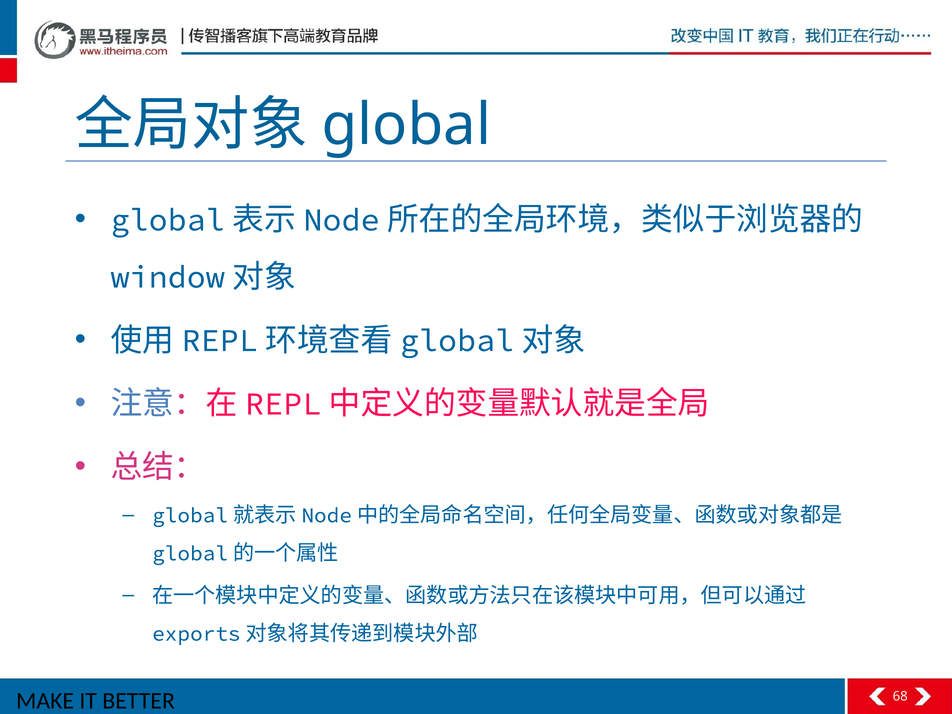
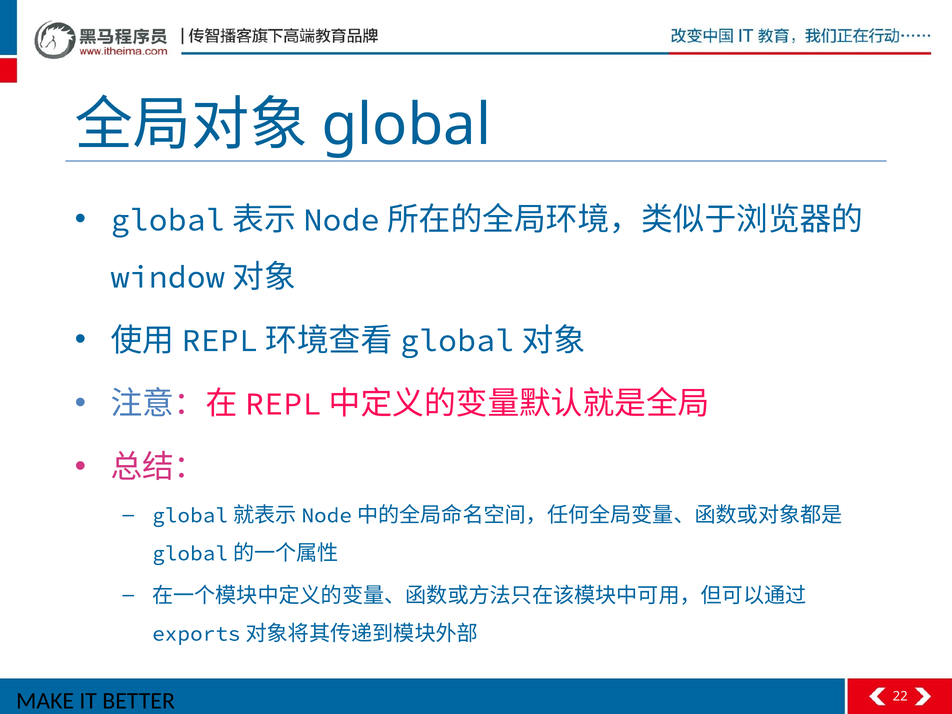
68: 68 -> 22
